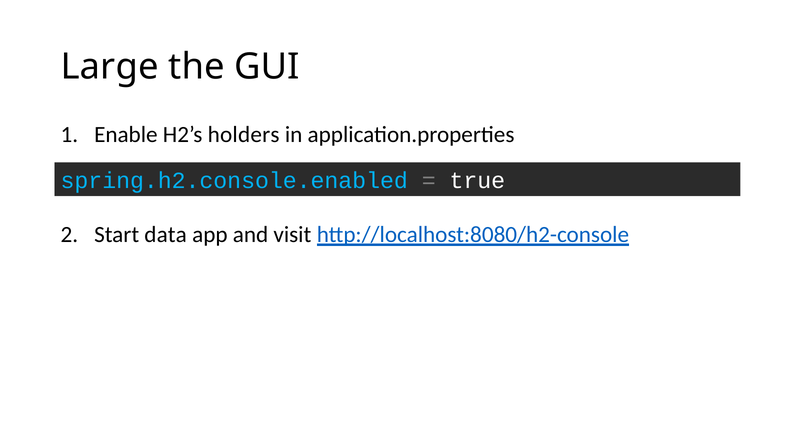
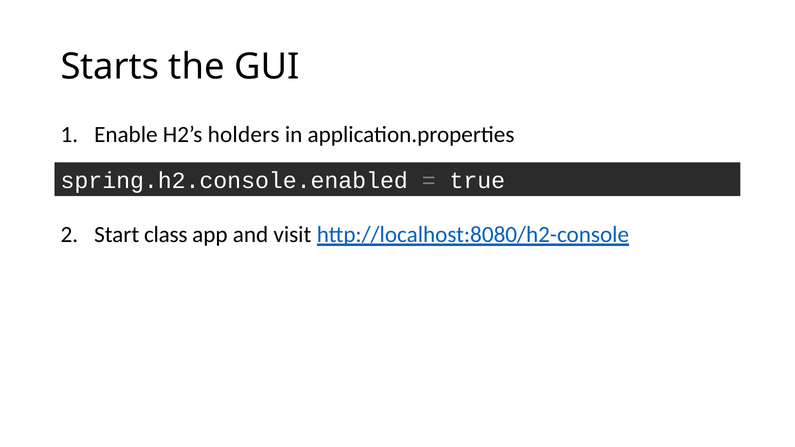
Large: Large -> Starts
spring.h2.console.enabled colour: light blue -> white
data: data -> class
